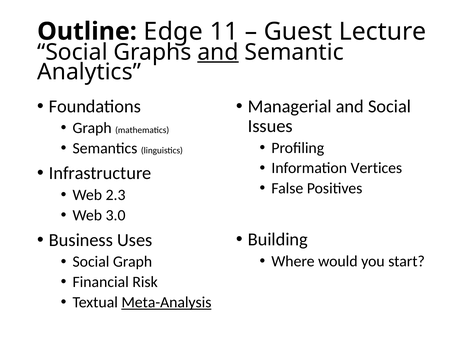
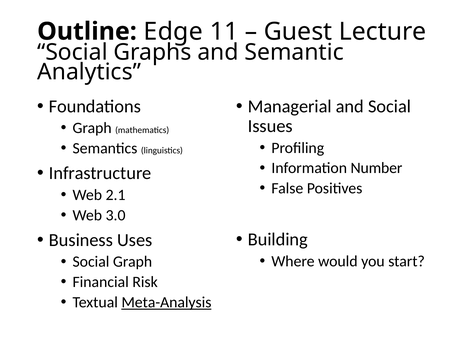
and at (218, 52) underline: present -> none
Vertices: Vertices -> Number
2.3: 2.3 -> 2.1
